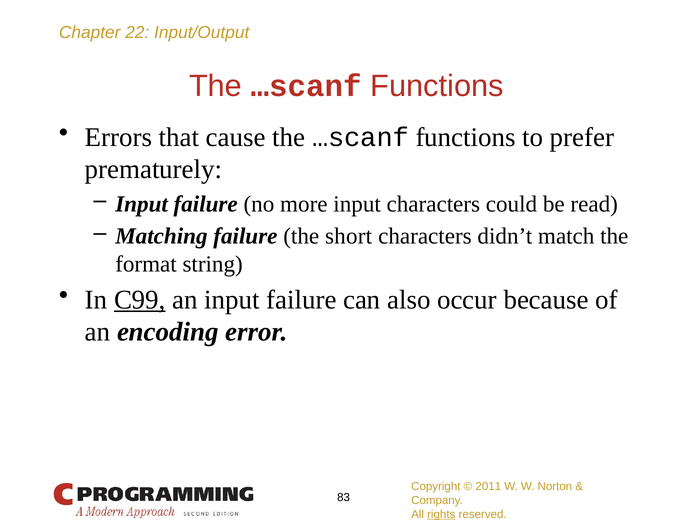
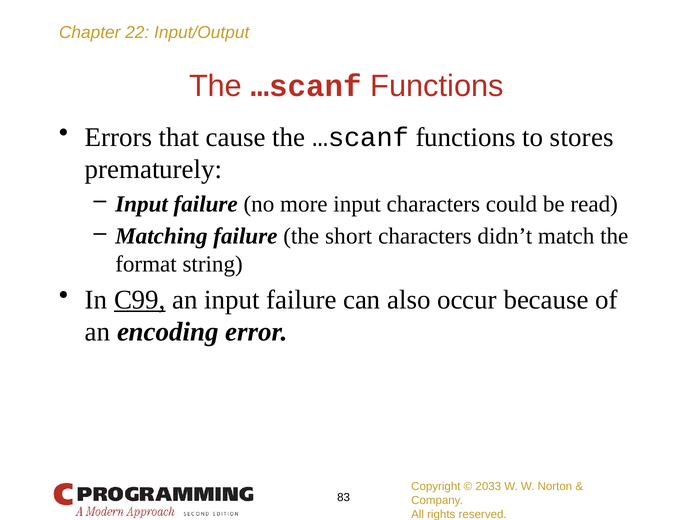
prefer: prefer -> stores
2011: 2011 -> 2033
rights underline: present -> none
